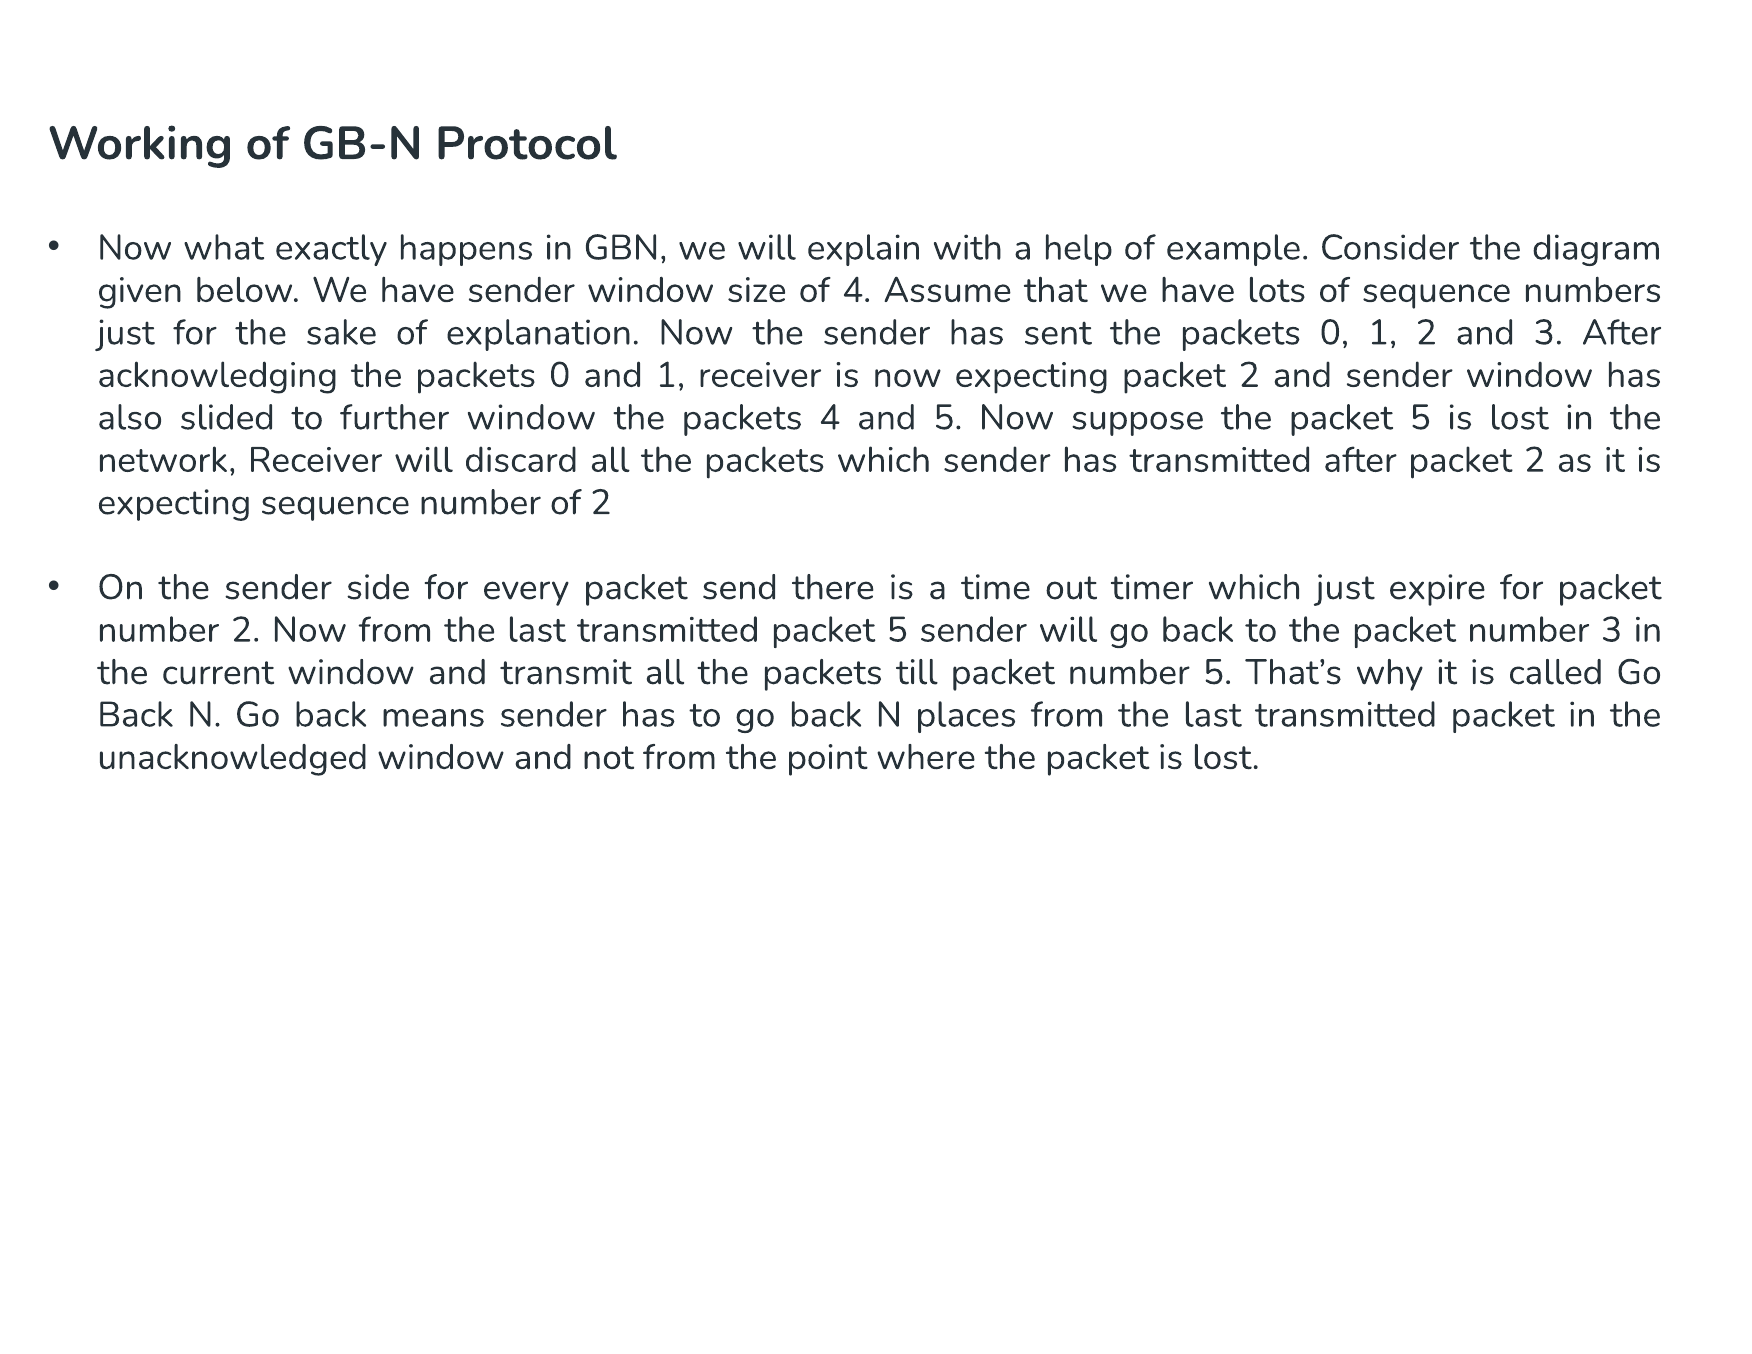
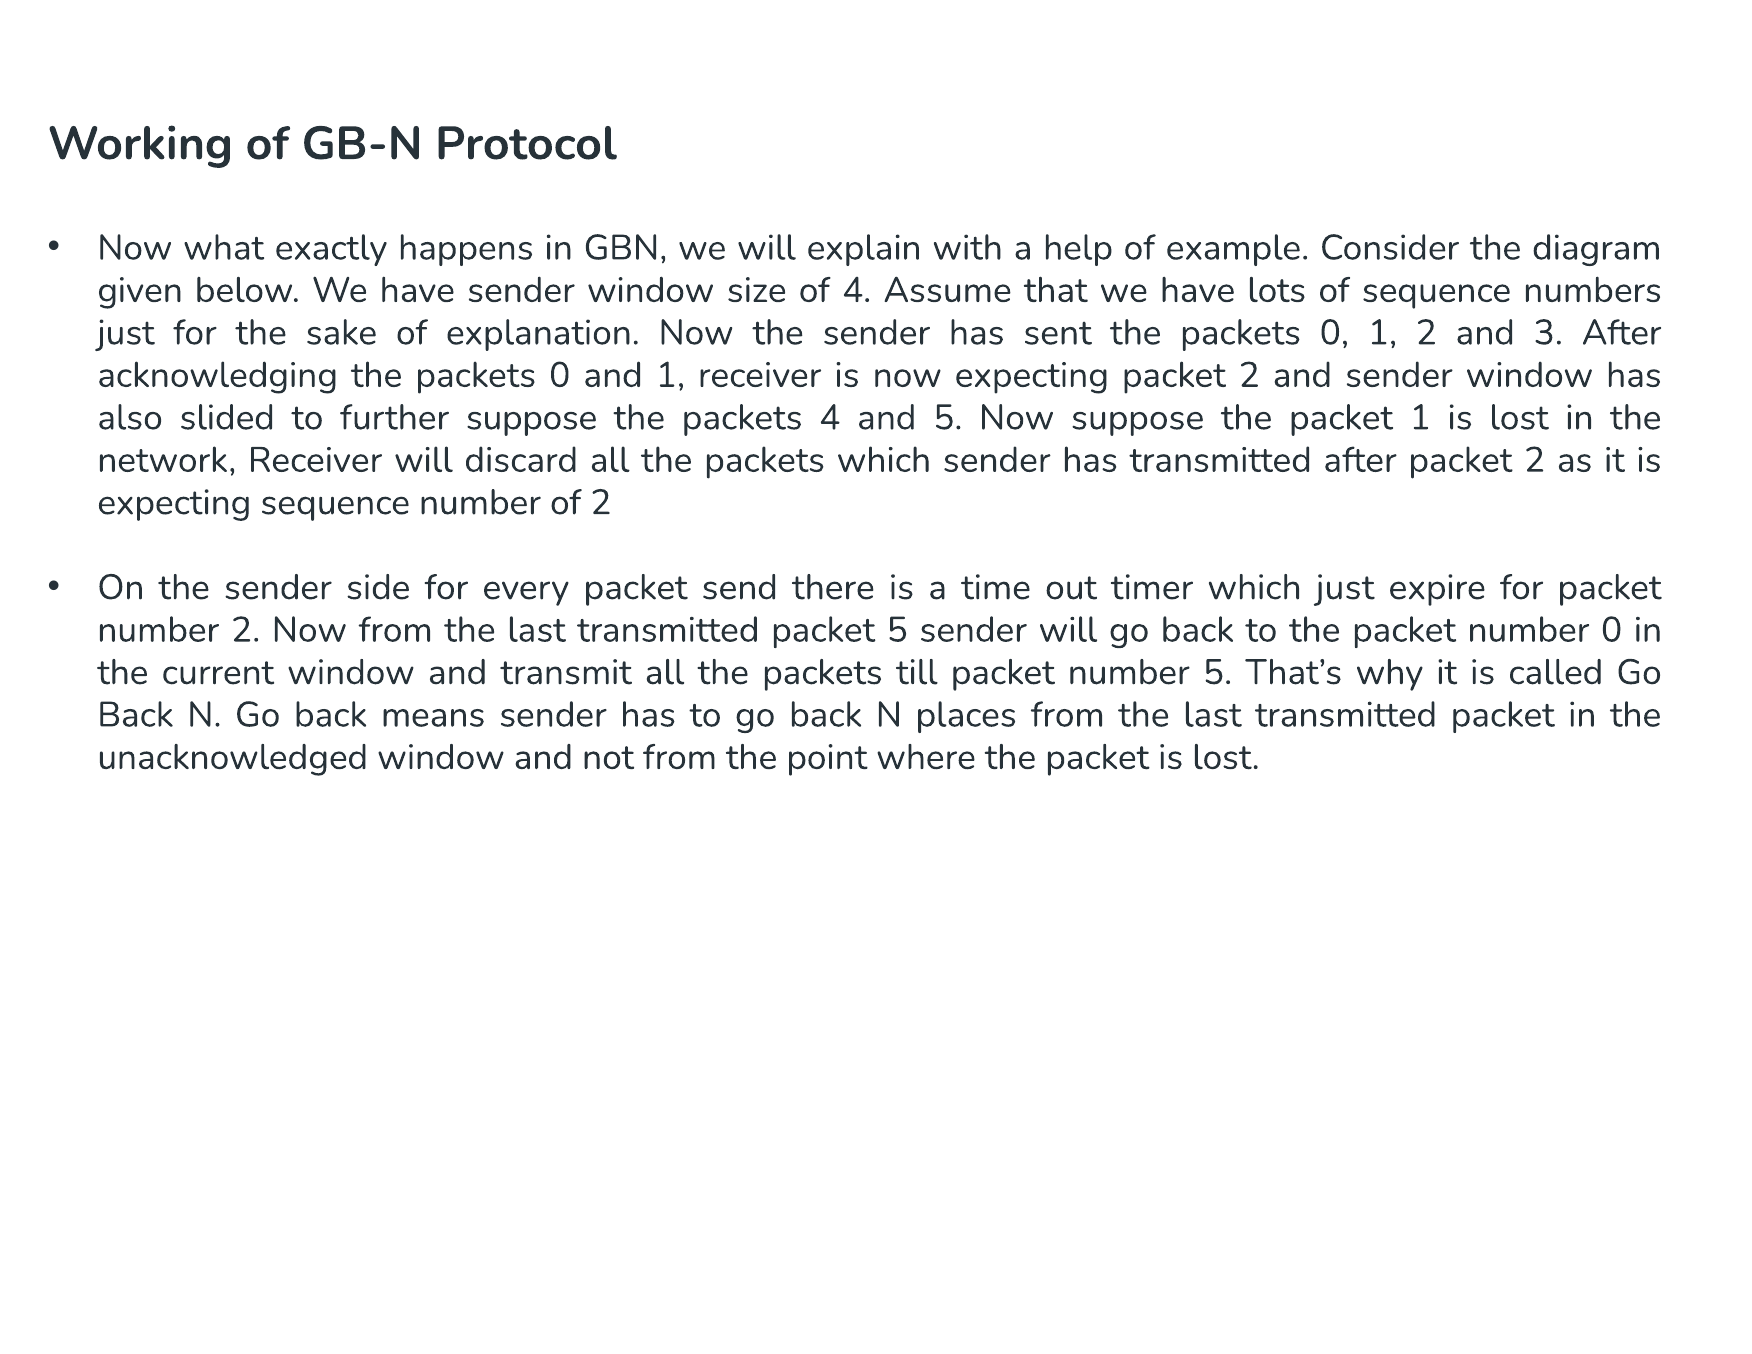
further window: window -> suppose
the packet 5: 5 -> 1
number 3: 3 -> 0
